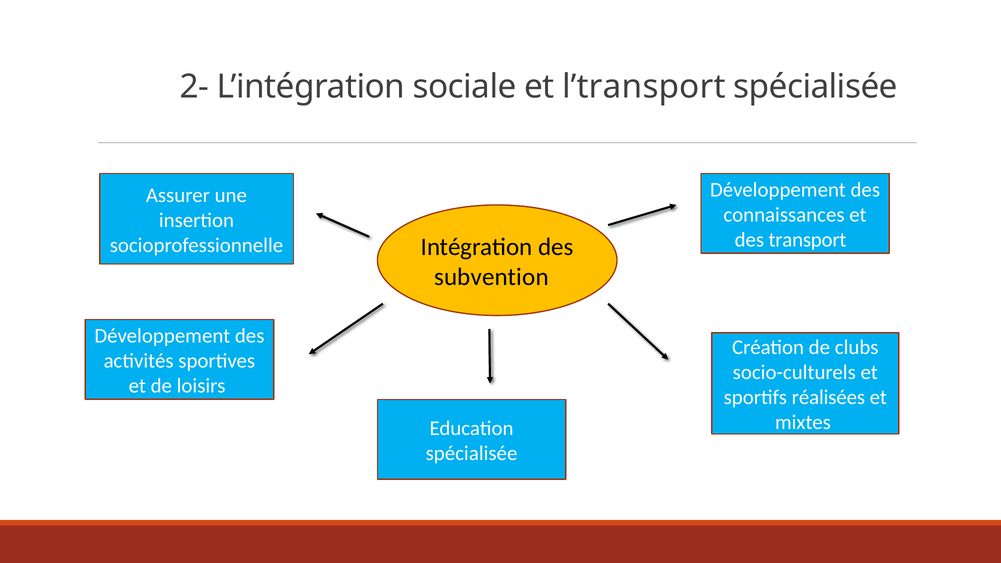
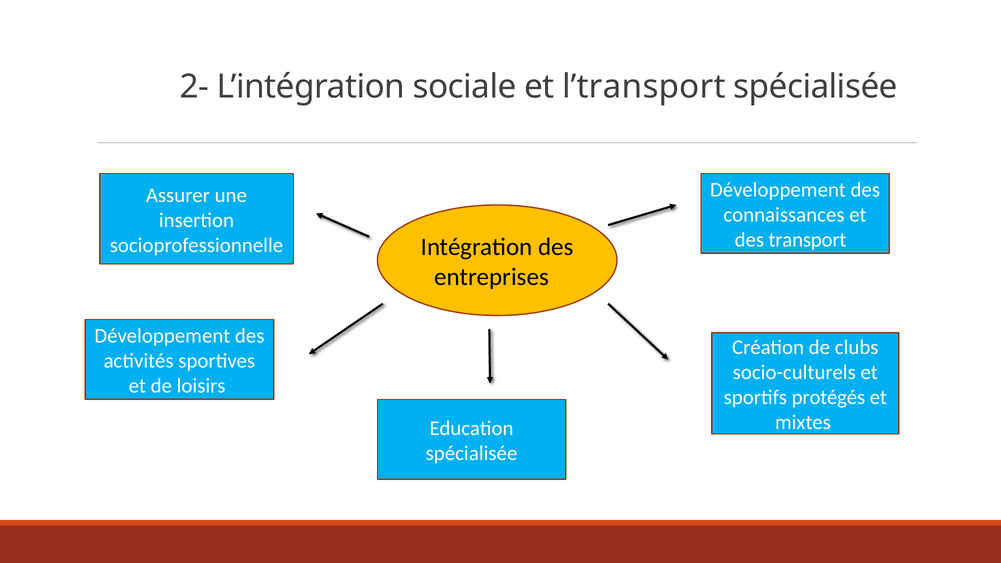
subvention: subvention -> entreprises
réalisées: réalisées -> protégés
